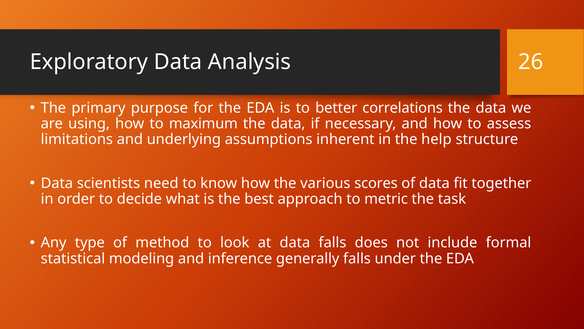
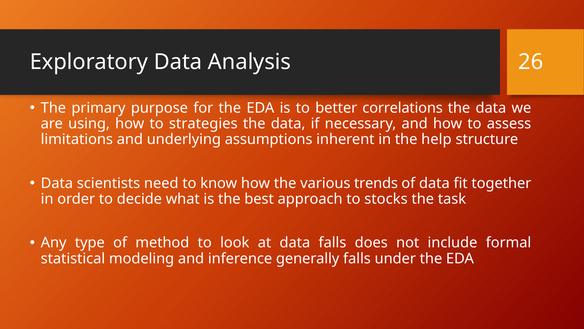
maximum: maximum -> strategies
scores: scores -> trends
metric: metric -> stocks
